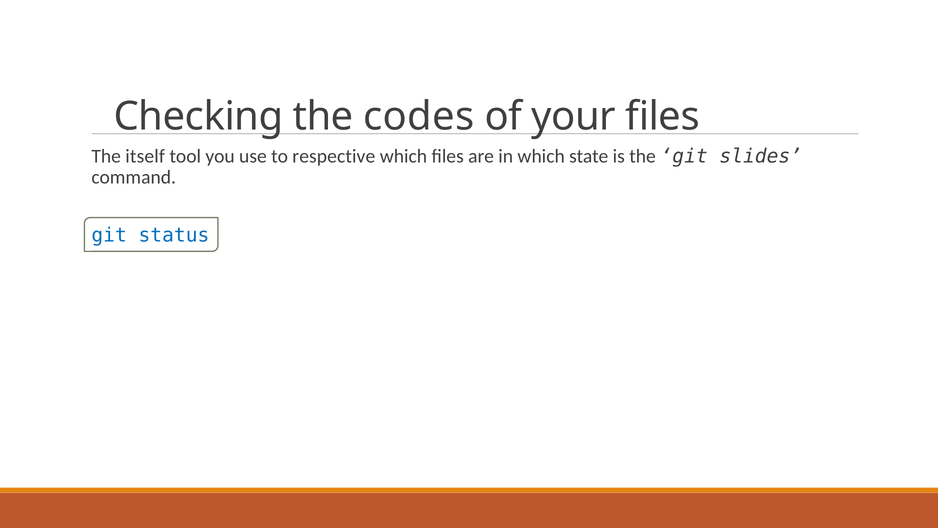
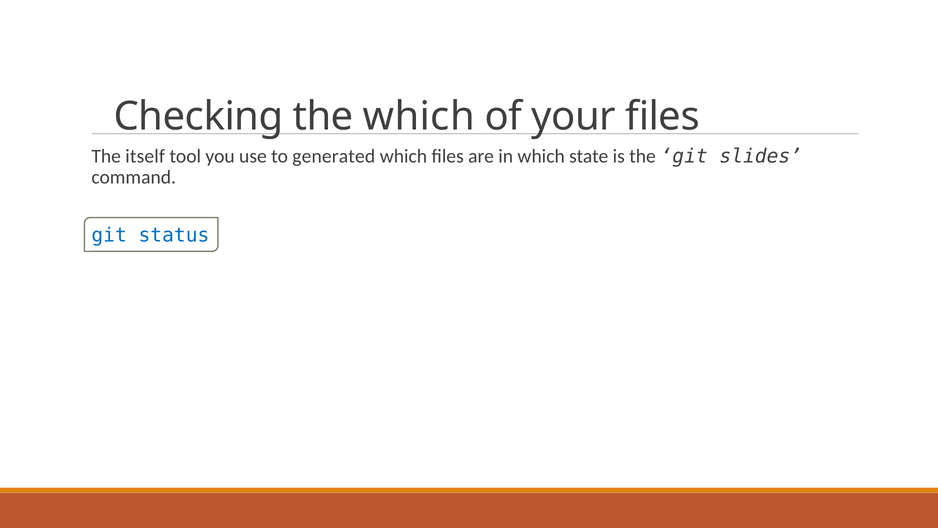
the codes: codes -> which
respective: respective -> generated
